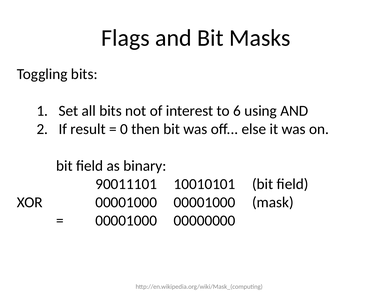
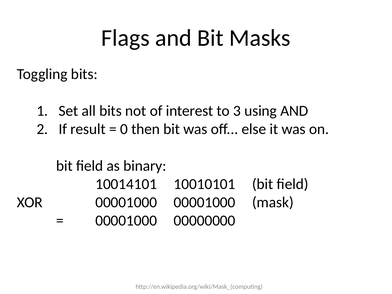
6: 6 -> 3
90011101: 90011101 -> 10014101
